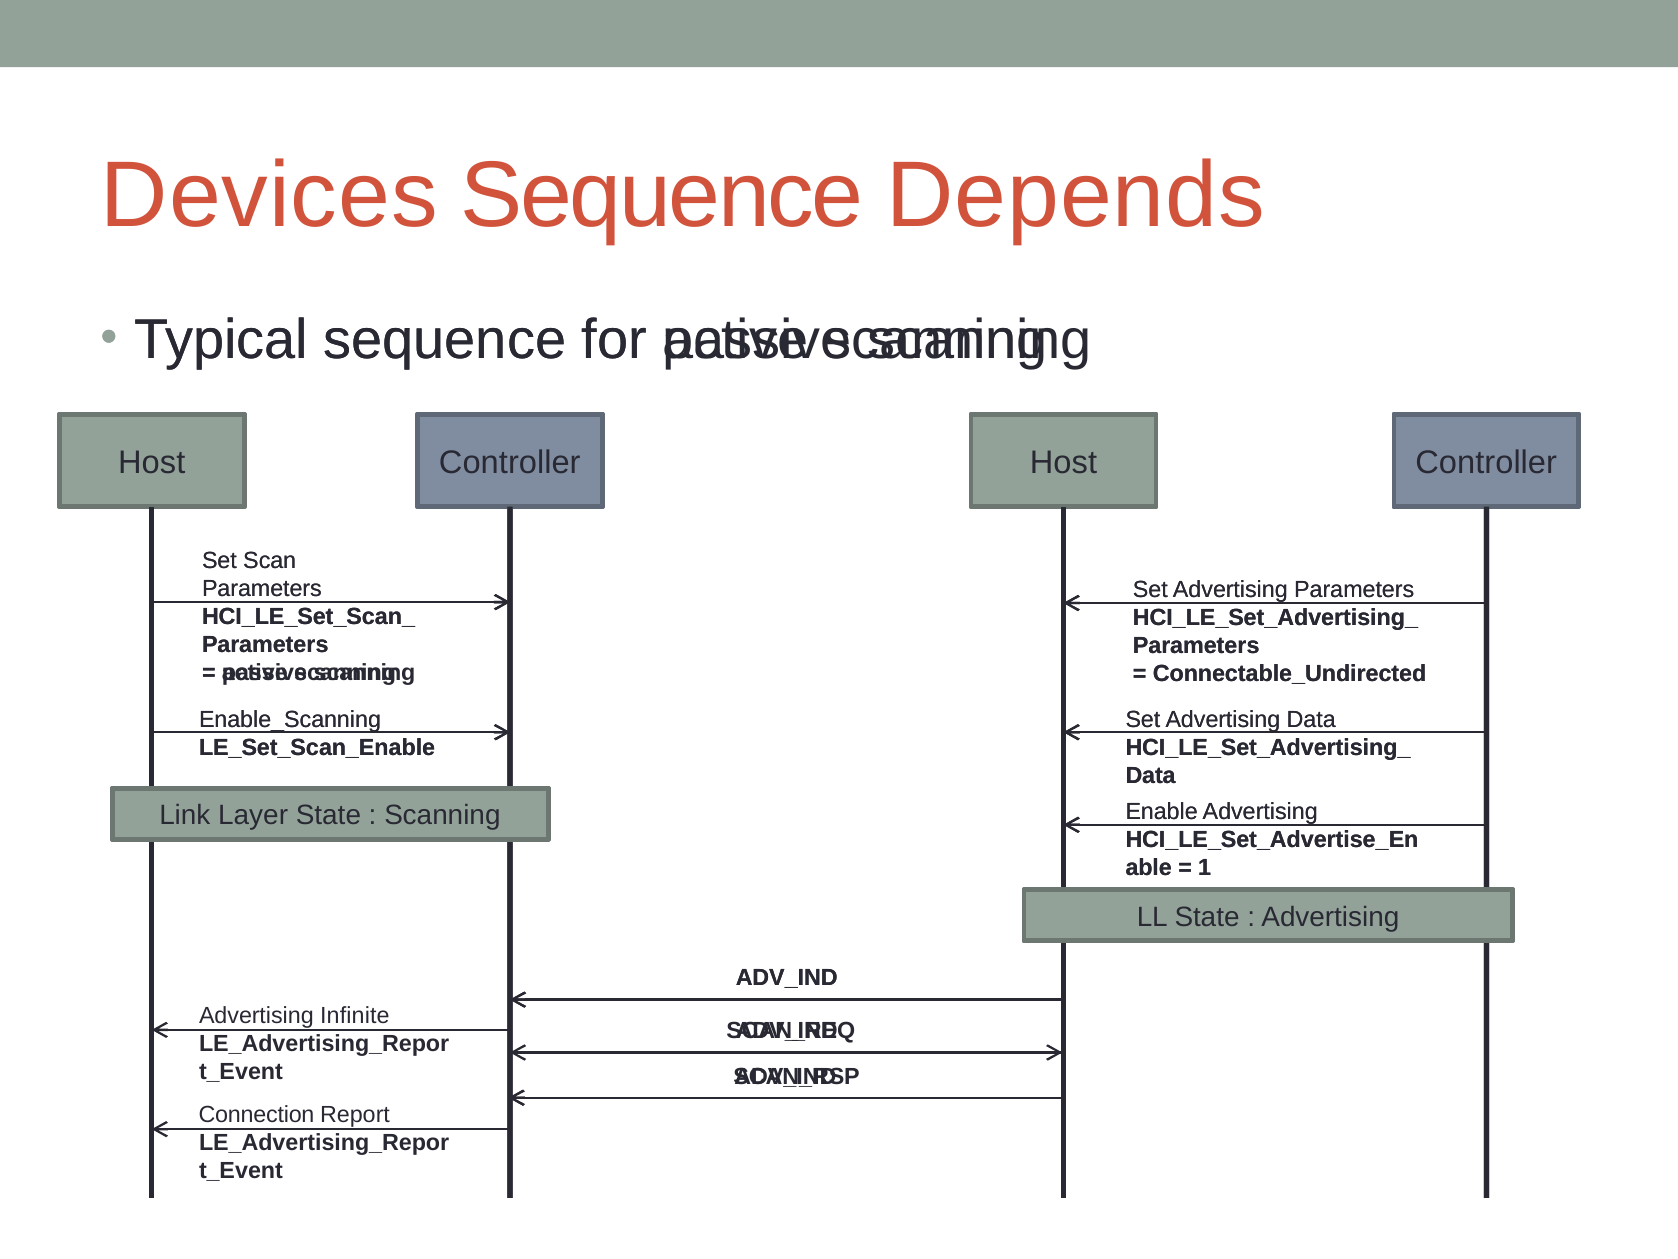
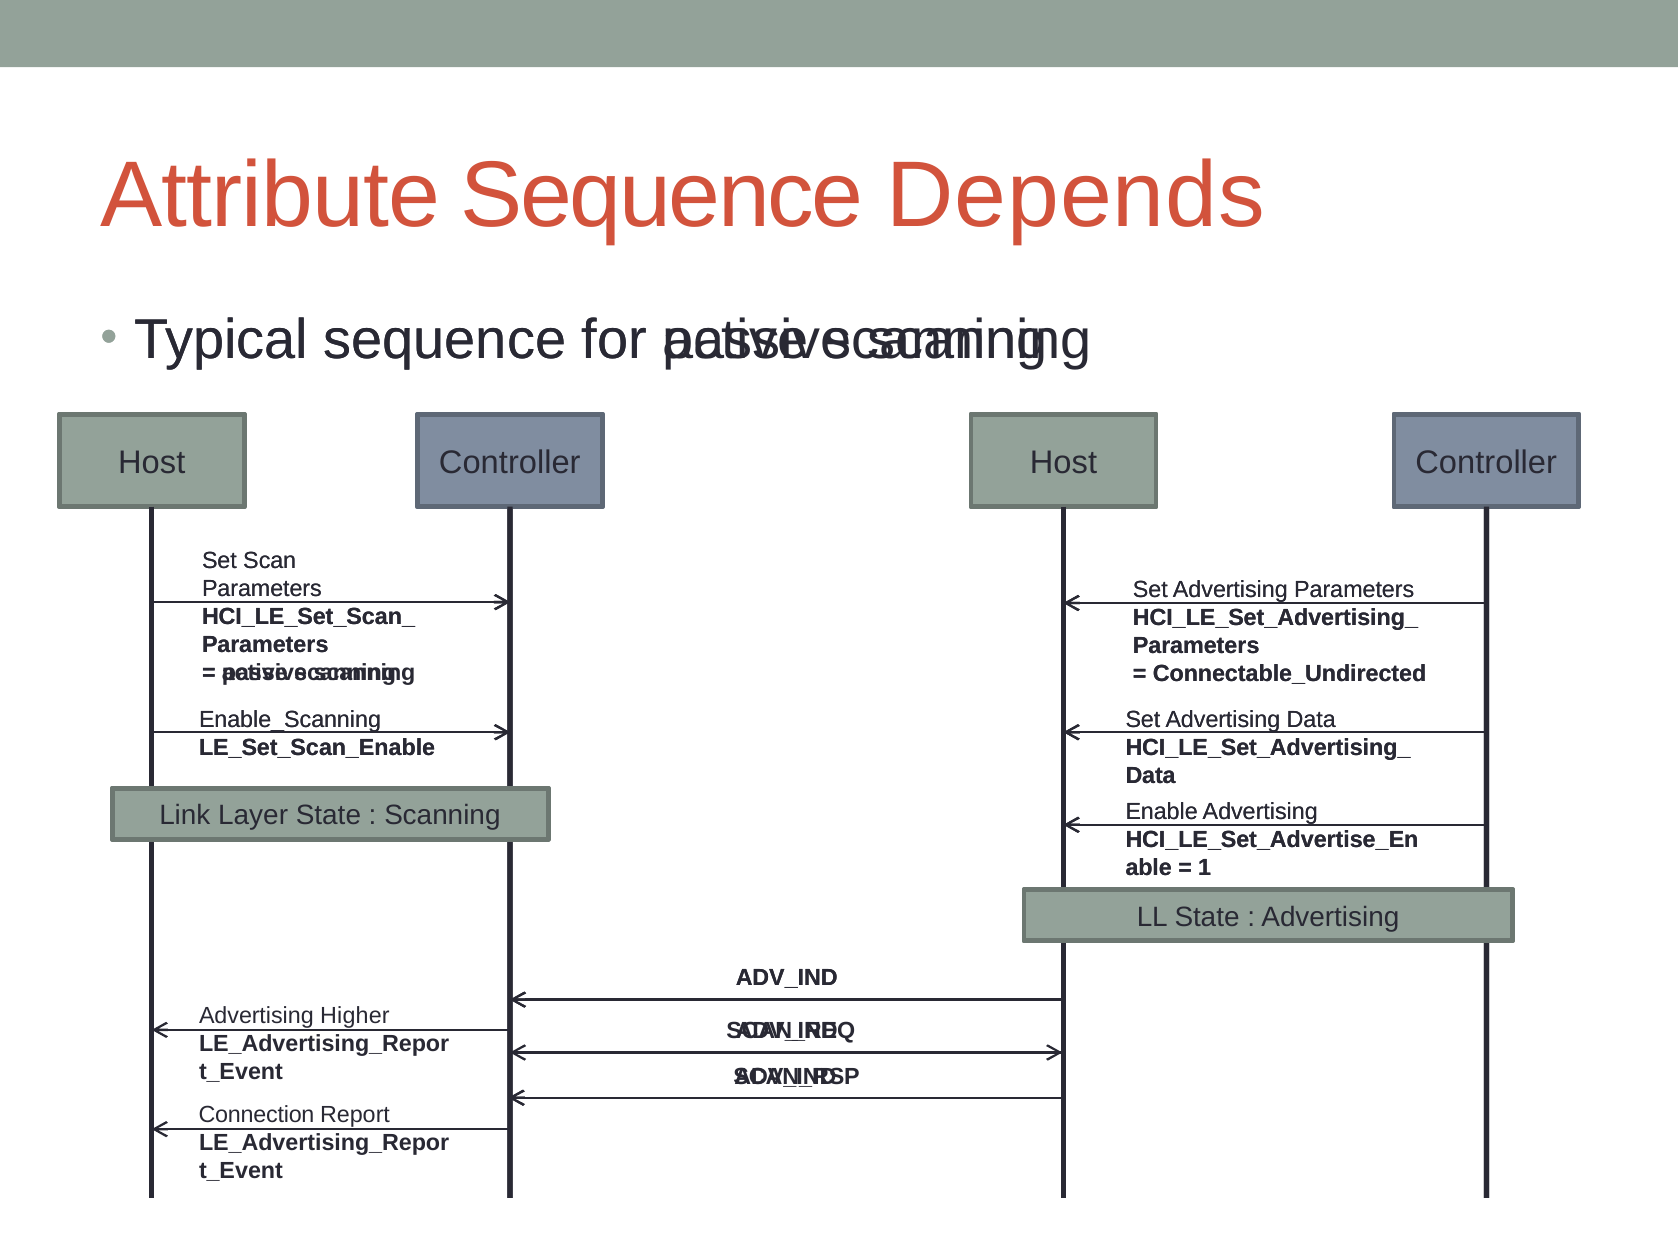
Devices: Devices -> Attribute
Infinite: Infinite -> Higher
